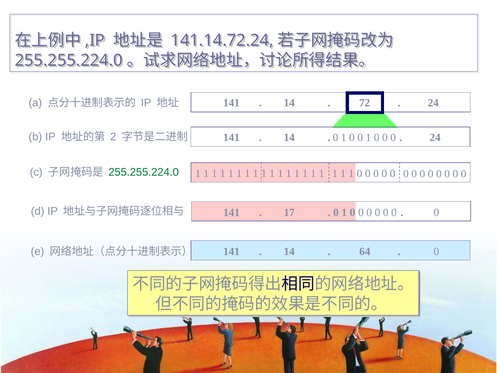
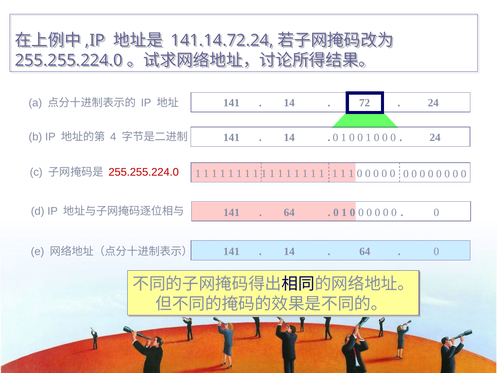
2: 2 -> 4
255.255.224.0 at (144, 172) colour: green -> red
17 at (289, 212): 17 -> 64
